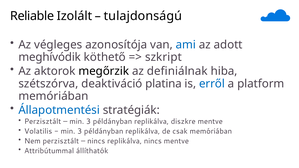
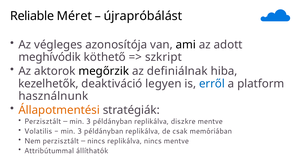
Izolált: Izolált -> Méret
tulajdonságú: tulajdonságú -> újrapróbálást
ami colour: blue -> black
szétszórva: szétszórva -> kezelhetők
platina: platina -> legyen
memóriában at (53, 96): memóriában -> használnunk
Állapotmentési colour: blue -> orange
